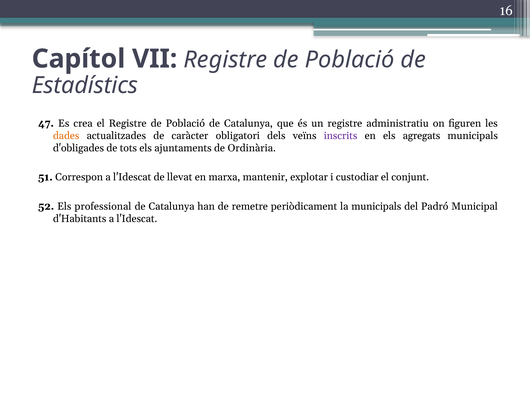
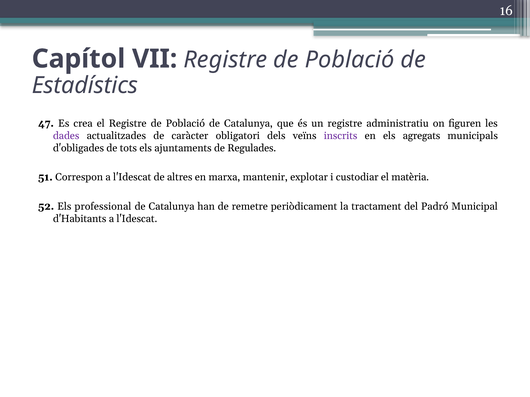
dades colour: orange -> purple
Ordinària: Ordinària -> Regulades
llevat: llevat -> altres
conjunt: conjunt -> matèria
la municipals: municipals -> tractament
